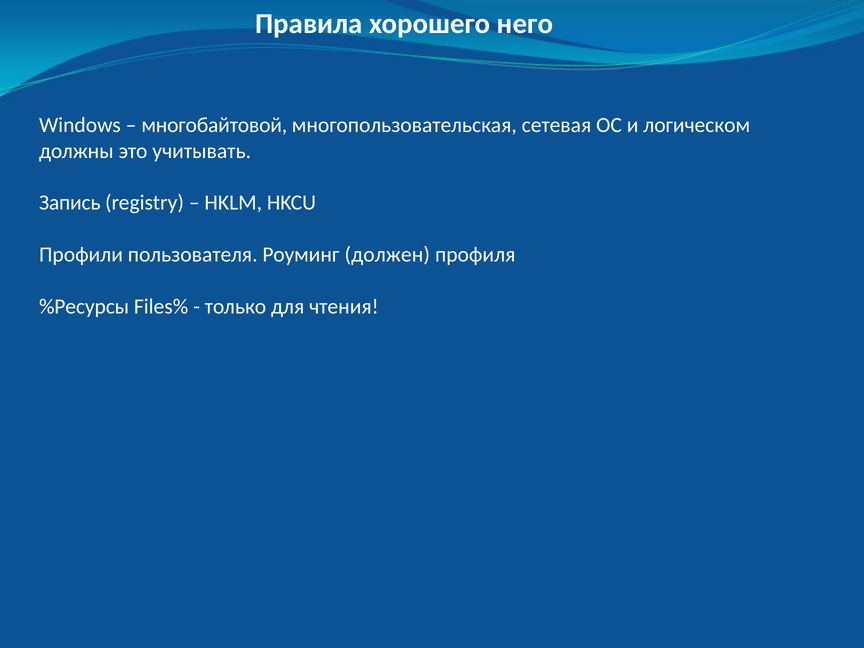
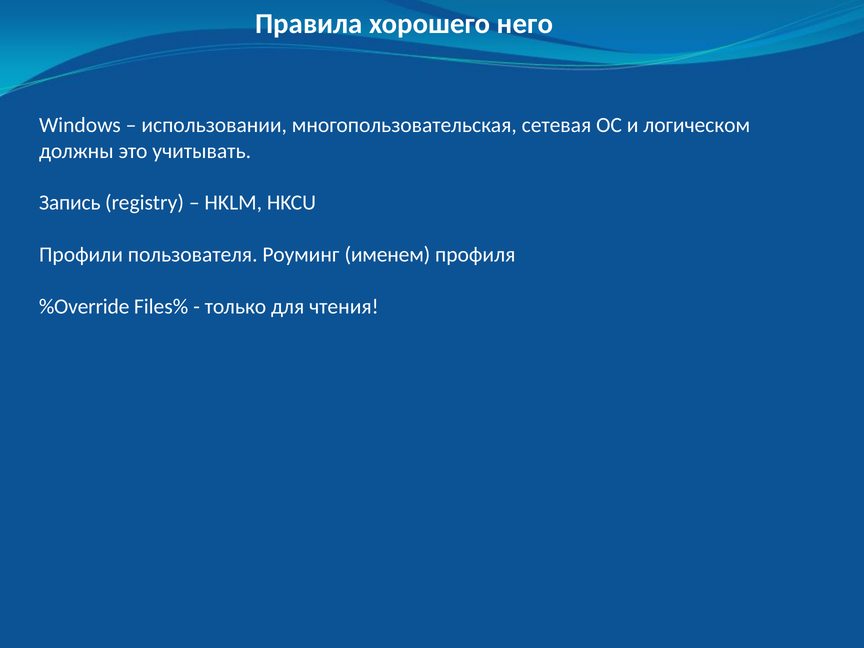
многобайтовой: многобайтовой -> использовании
должен: должен -> именем
%Ресурсы: %Ресурсы -> %Override
